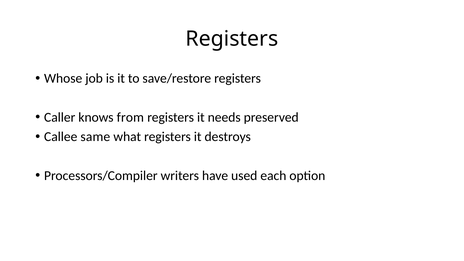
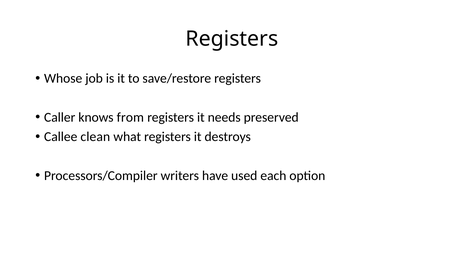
same: same -> clean
